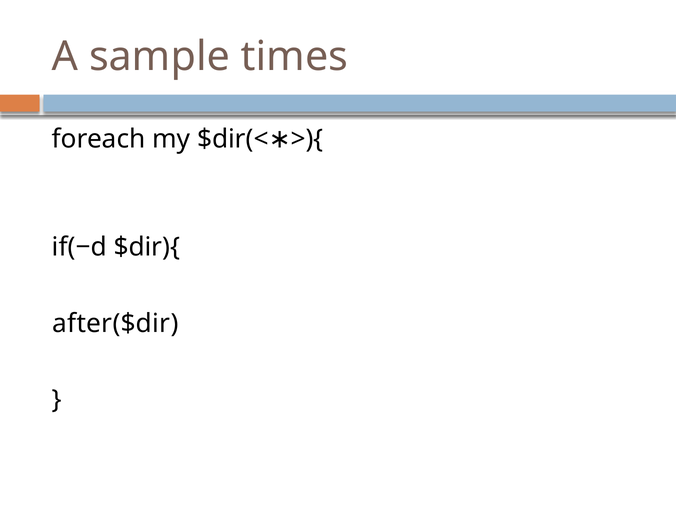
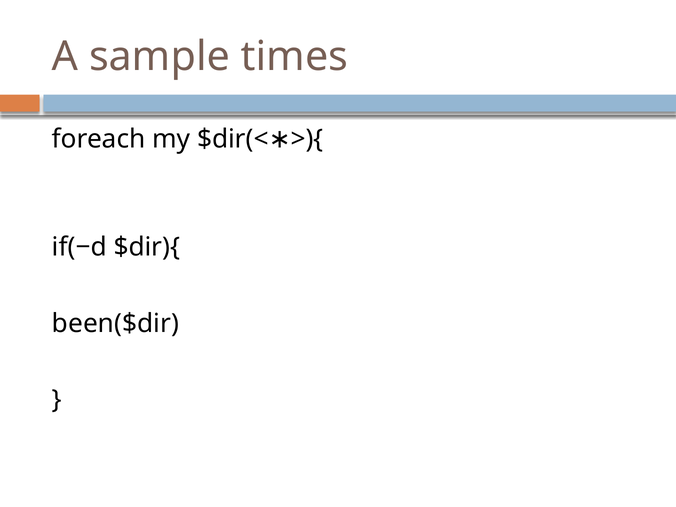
after($dir: after($dir -> been($dir
